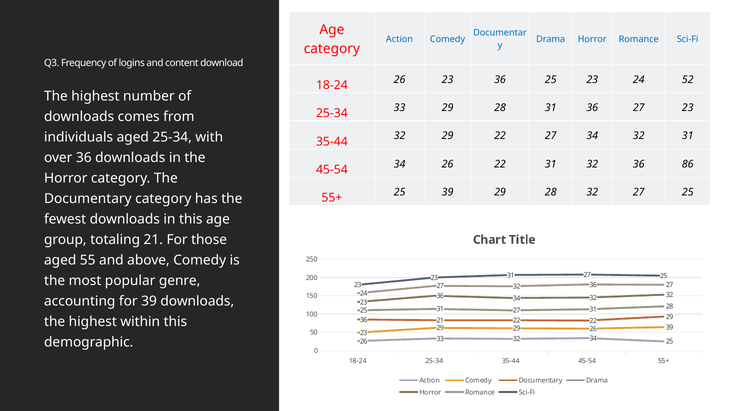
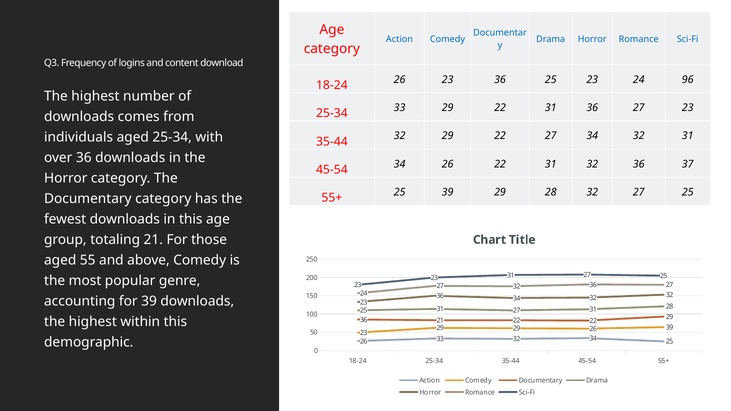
52: 52 -> 96
33 29 28: 28 -> 22
86: 86 -> 37
